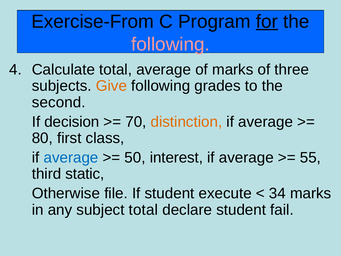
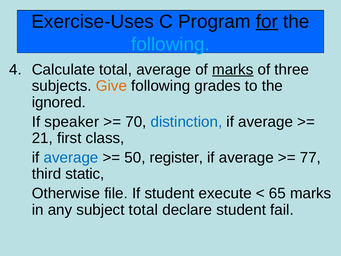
Exercise-From: Exercise-From -> Exercise-Uses
following at (170, 44) colour: pink -> light blue
marks at (233, 69) underline: none -> present
second: second -> ignored
decision: decision -> speaker
distinction colour: orange -> blue
80: 80 -> 21
interest: interest -> register
55: 55 -> 77
34: 34 -> 65
